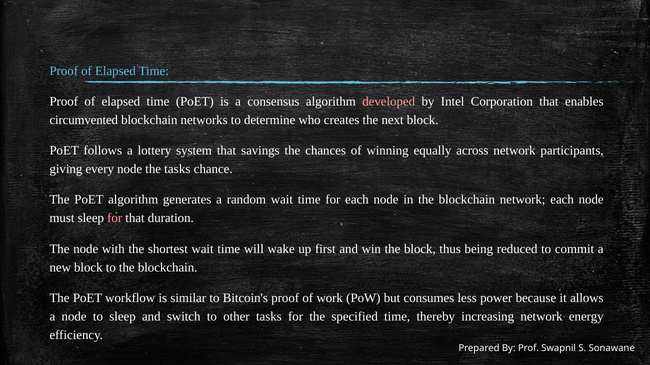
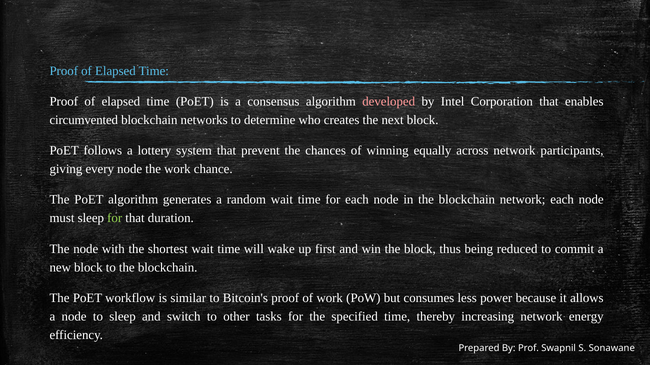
savings: savings -> prevent
the tasks: tasks -> work
for at (115, 219) colour: pink -> light green
